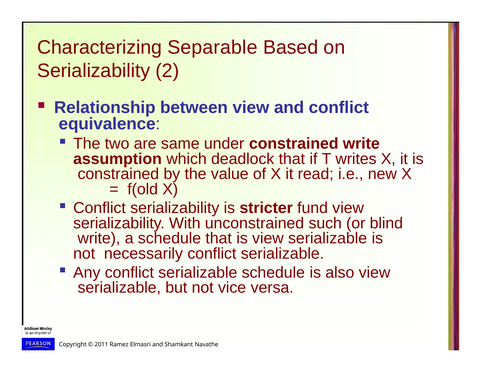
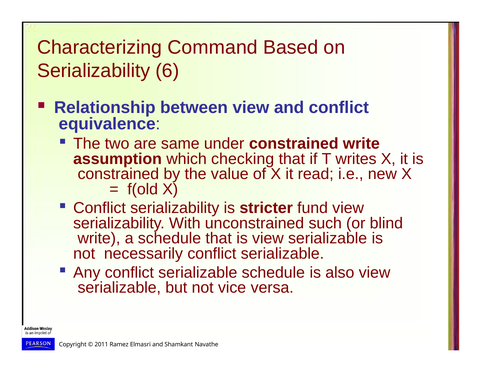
Separable: Separable -> Command
2: 2 -> 6
deadlock: deadlock -> checking
